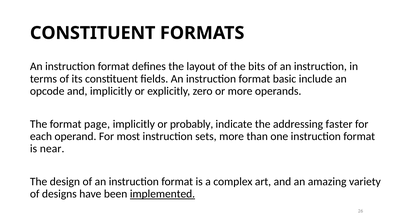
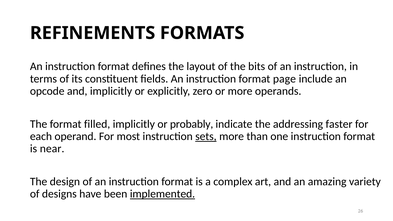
CONSTITUENT at (93, 33): CONSTITUENT -> REFINEMENTS
basic: basic -> page
page: page -> filled
sets underline: none -> present
